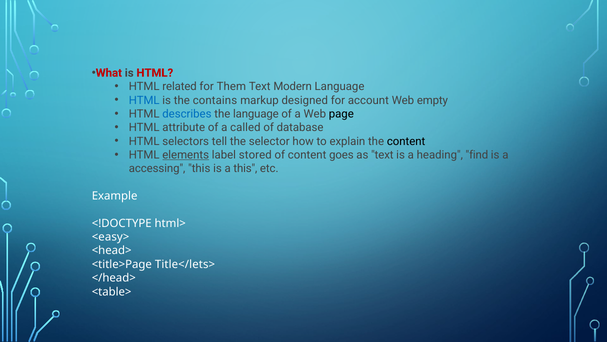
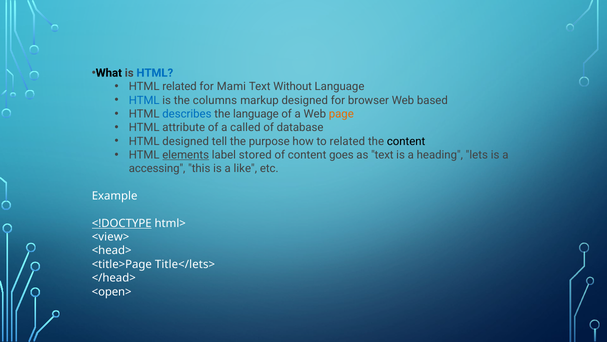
What colour: red -> black
HTML at (155, 73) colour: red -> blue
Them: Them -> Mami
Modern: Modern -> Without
contains: contains -> columns
account: account -> browser
empty: empty -> based
page colour: black -> orange
HTML selectors: selectors -> designed
selector: selector -> purpose
to explain: explain -> related
find: find -> lets
a this: this -> like
<!DOCTYPE underline: none -> present
<easy>: <easy> -> <view>
<table>: <table> -> <open>
